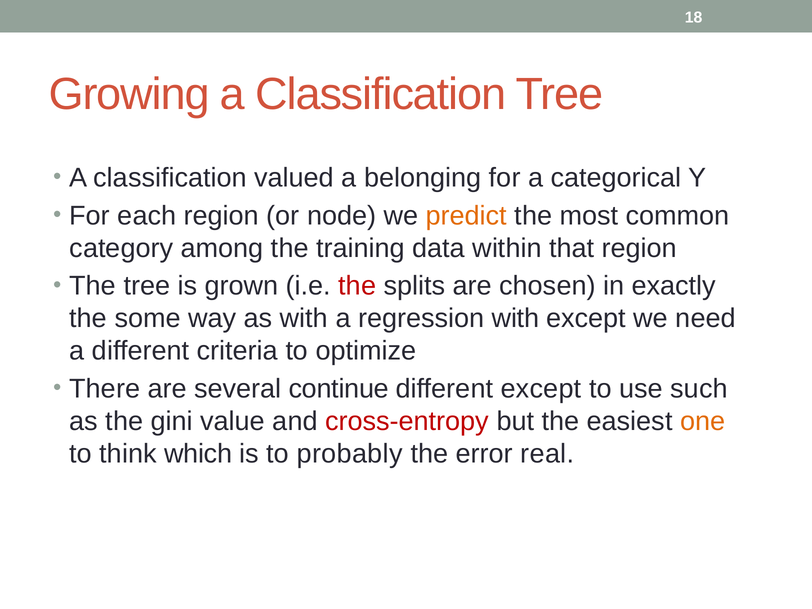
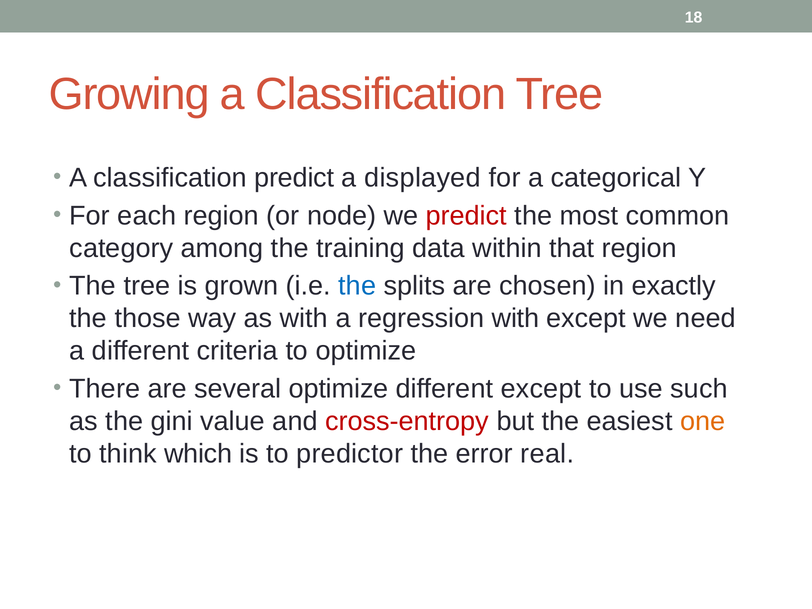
classification valued: valued -> predict
belonging: belonging -> displayed
predict at (466, 216) colour: orange -> red
the at (357, 286) colour: red -> blue
some: some -> those
several continue: continue -> optimize
probably: probably -> predictor
